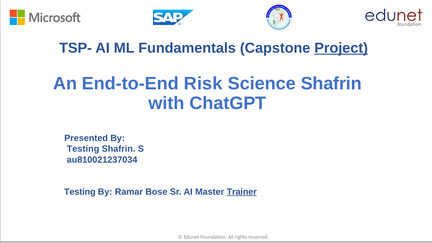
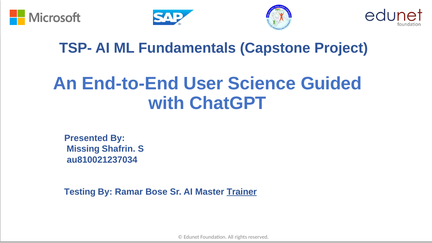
Project underline: present -> none
Risk: Risk -> User
Science Shafrin: Shafrin -> Guided
Testing at (83, 149): Testing -> Missing
